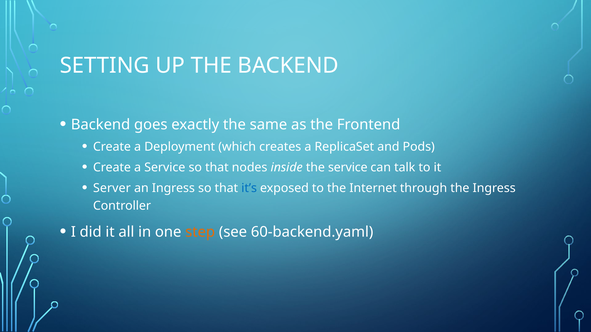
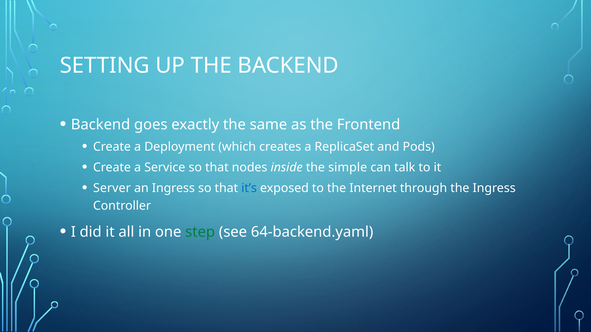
the service: service -> simple
step colour: orange -> green
60-backend.yaml: 60-backend.yaml -> 64-backend.yaml
